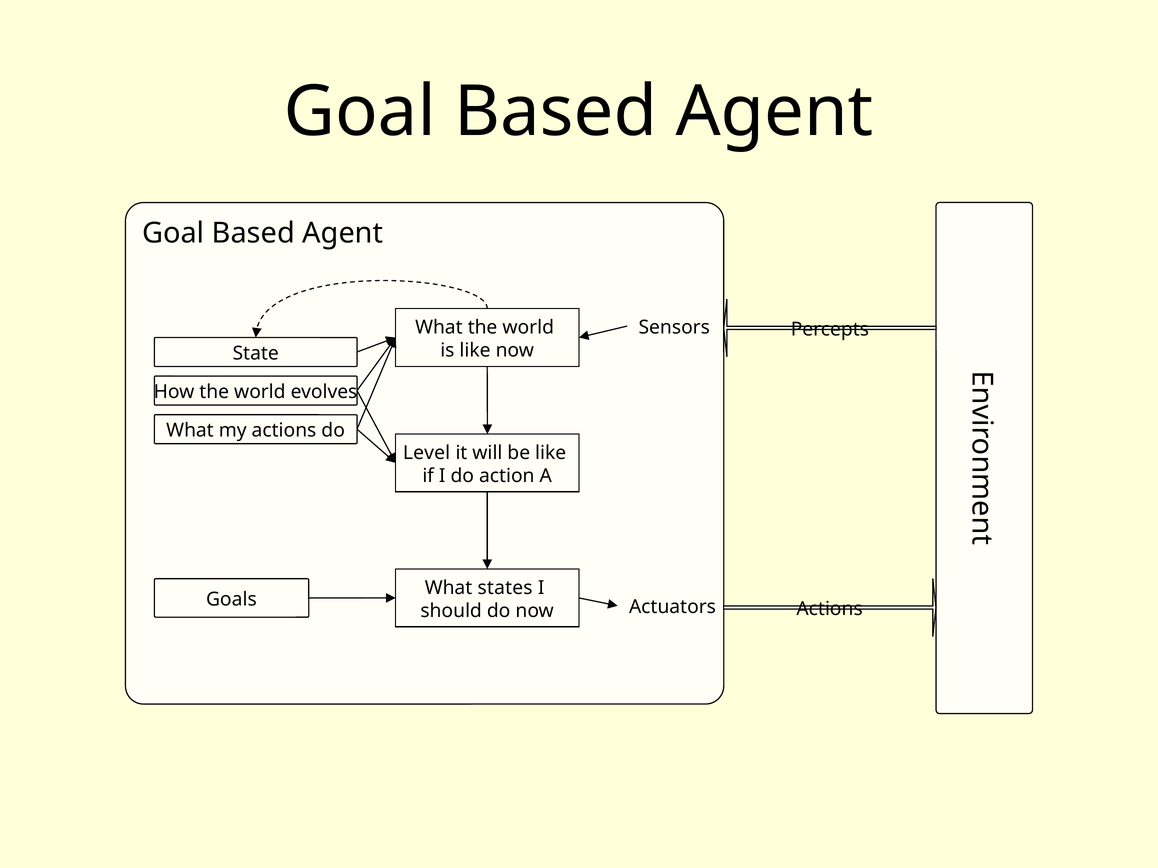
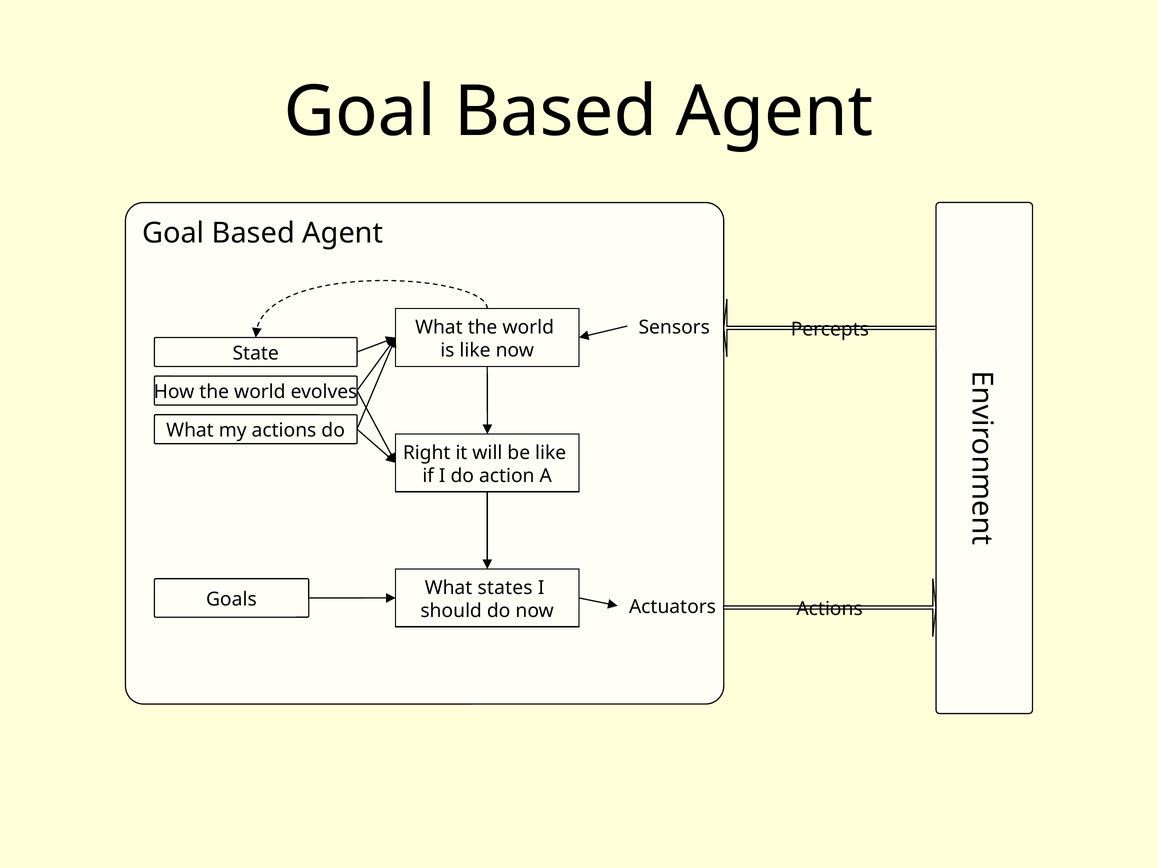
Level: Level -> Right
